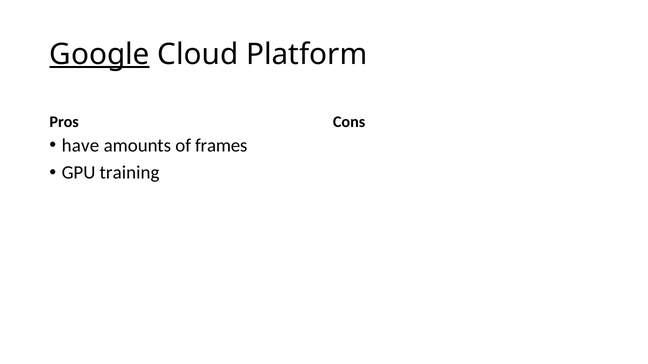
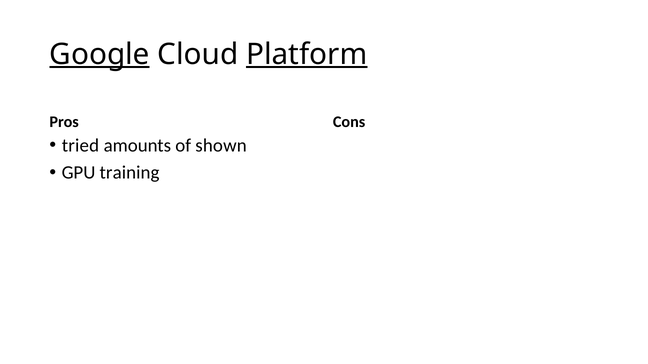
Platform underline: none -> present
have: have -> tried
frames: frames -> shown
